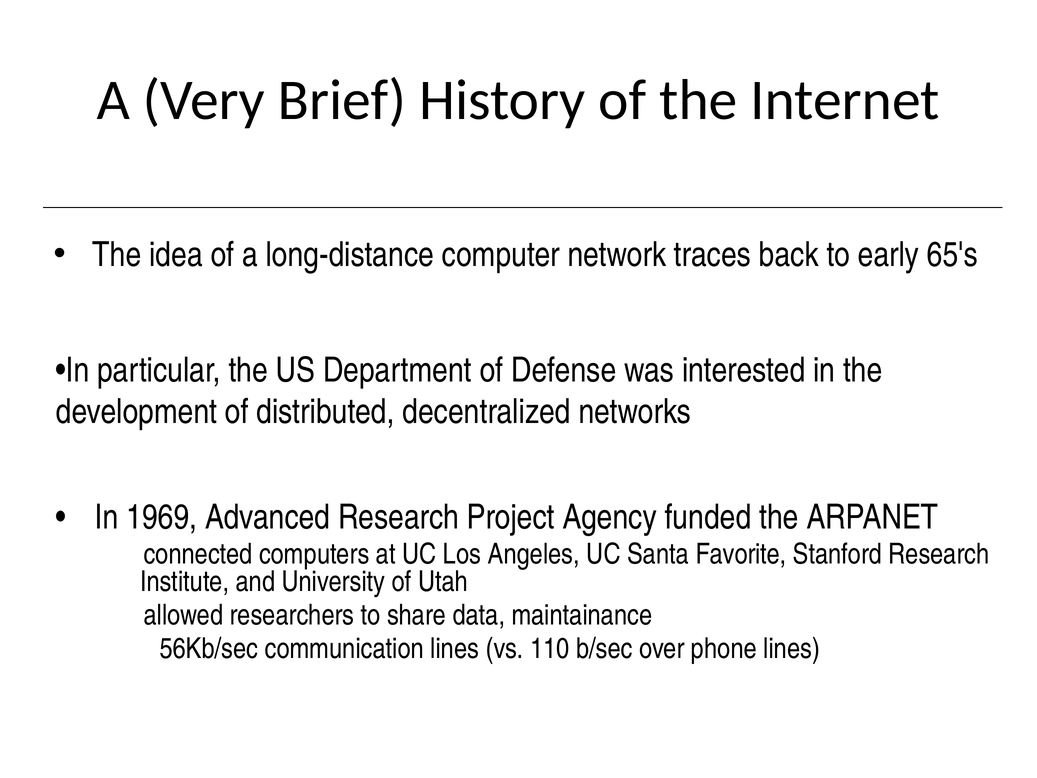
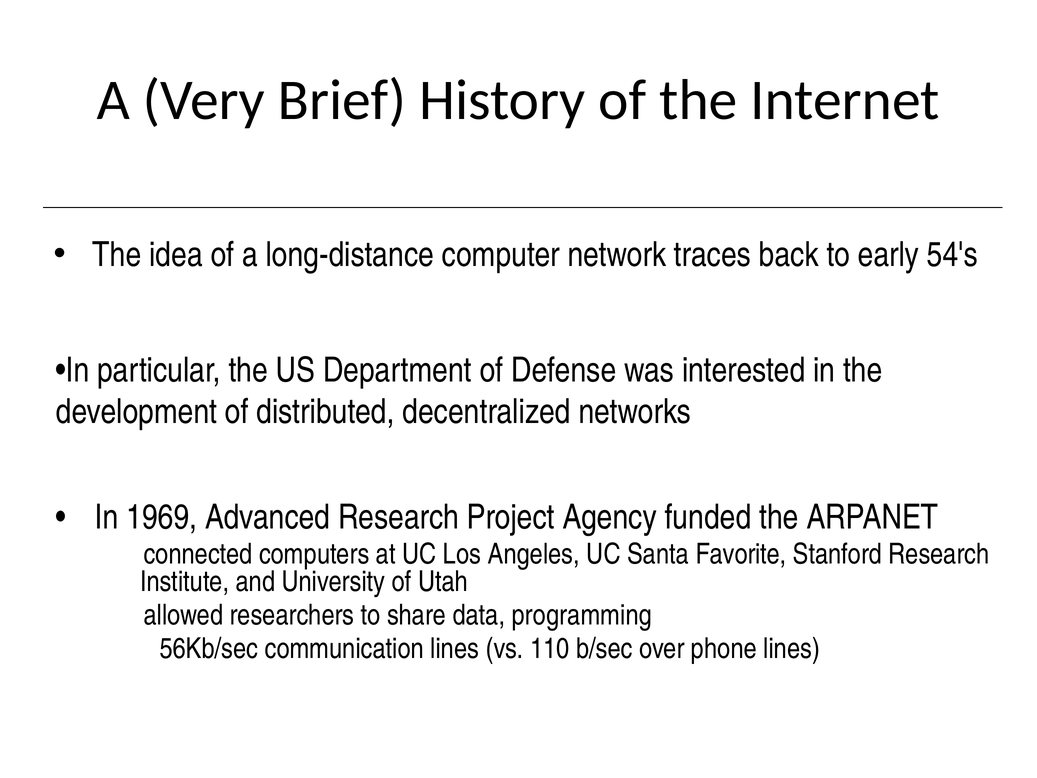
65's: 65's -> 54's
maintainance: maintainance -> programming
